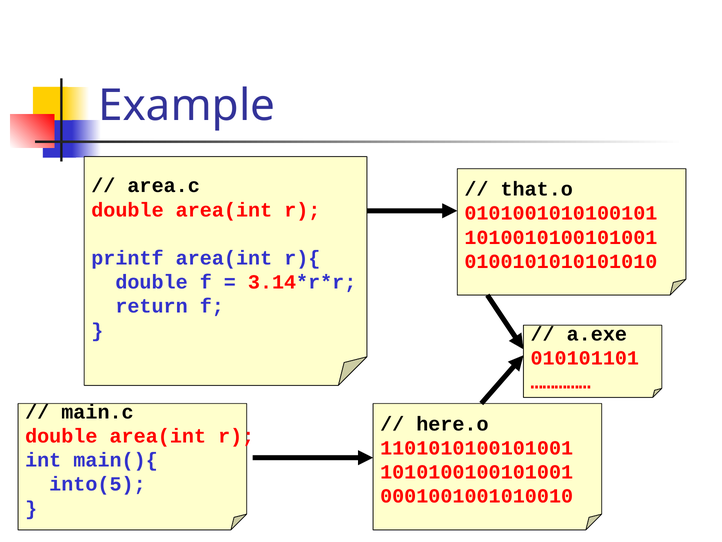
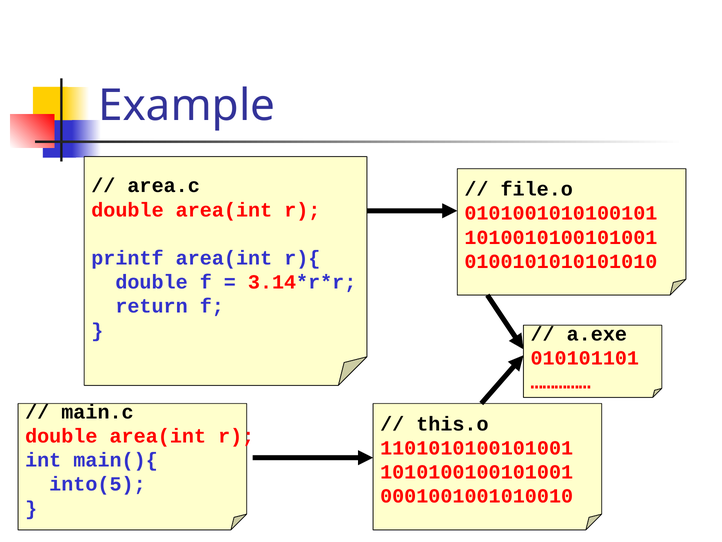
that.o: that.o -> file.o
here.o: here.o -> this.o
